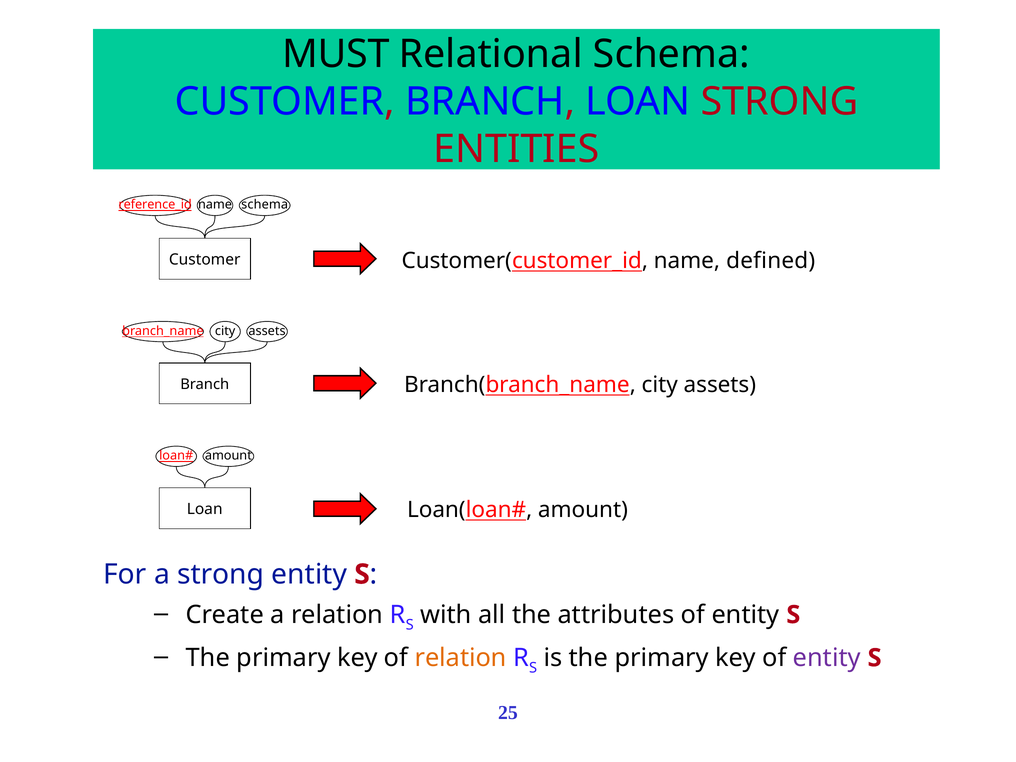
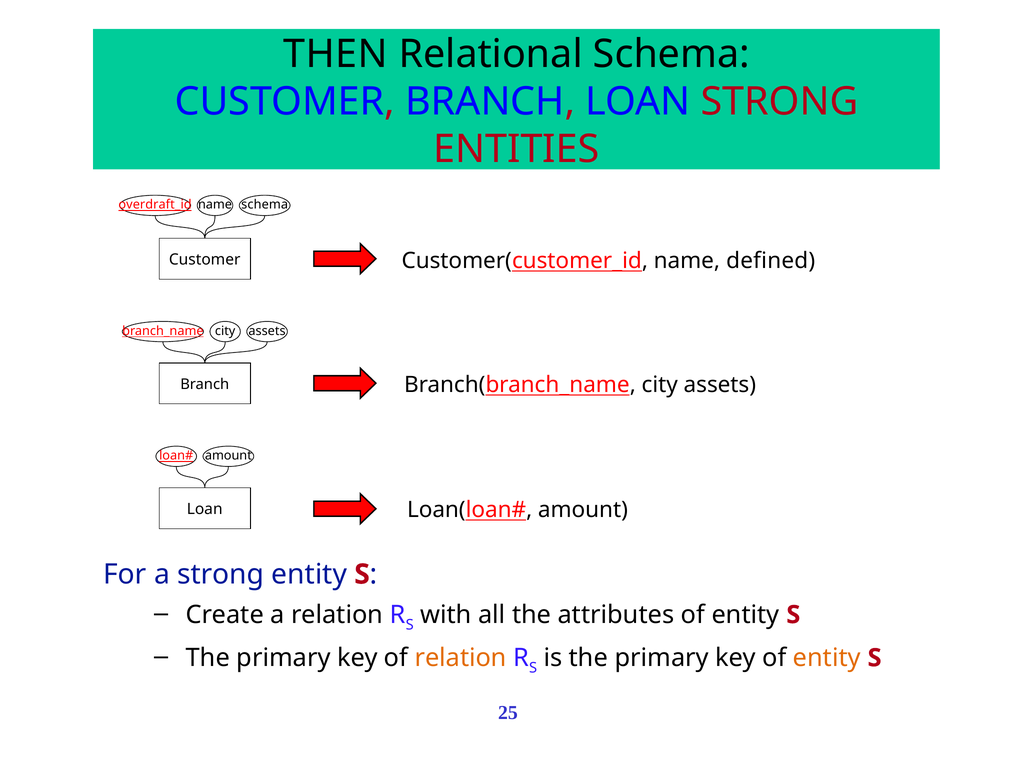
MUST: MUST -> THEN
reference_id: reference_id -> overdraft_id
entity at (827, 658) colour: purple -> orange
